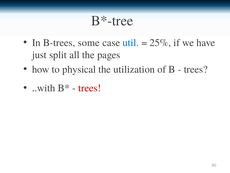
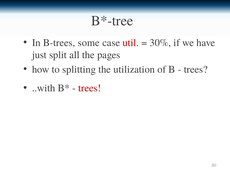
util colour: blue -> red
25%: 25% -> 30%
physical: physical -> splitting
